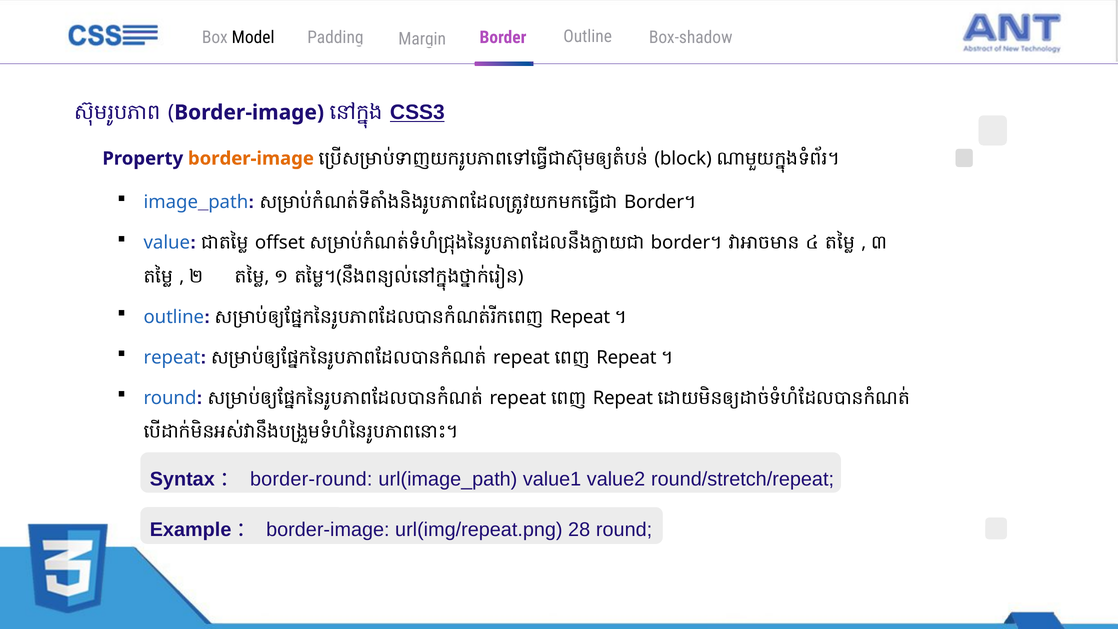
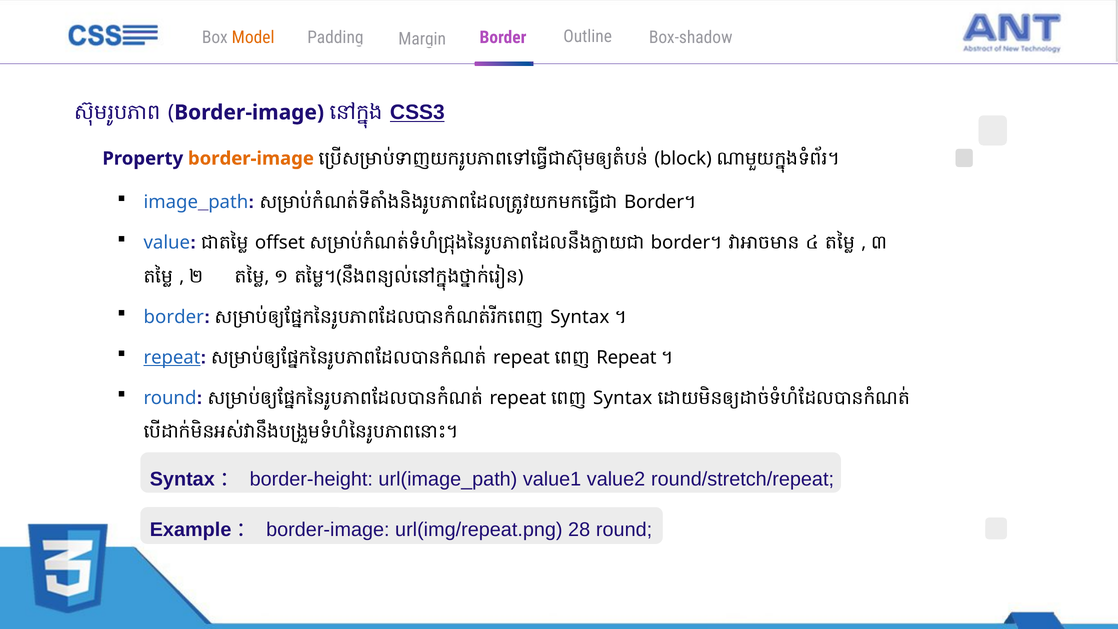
Model colour: black -> orange
outline at (174, 317): outline -> border
Repeat at (580, 317): Repeat -> Syntax
repeat at (172, 357) underline: none -> present
Repeat at (623, 398): Repeat -> Syntax
border-round: border-round -> border-height
